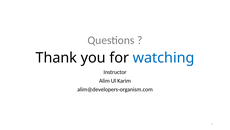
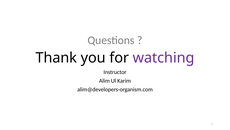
watching colour: blue -> purple
